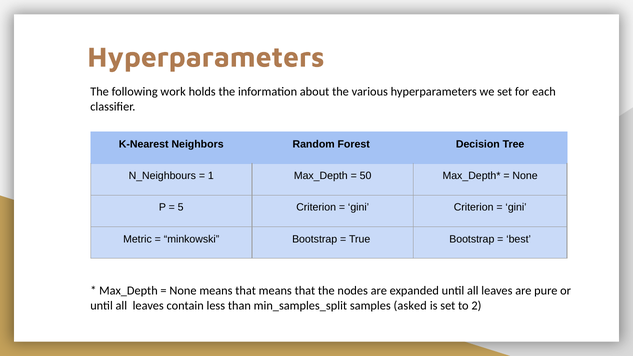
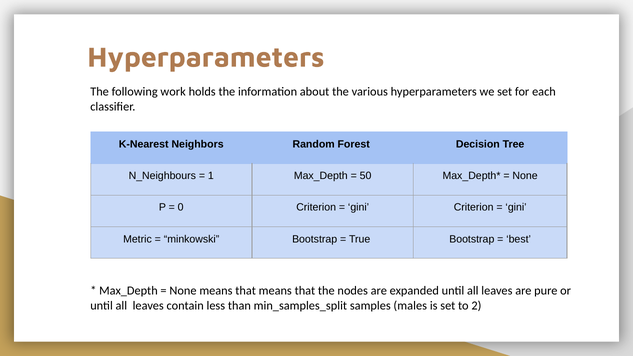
5: 5 -> 0
asked: asked -> males
